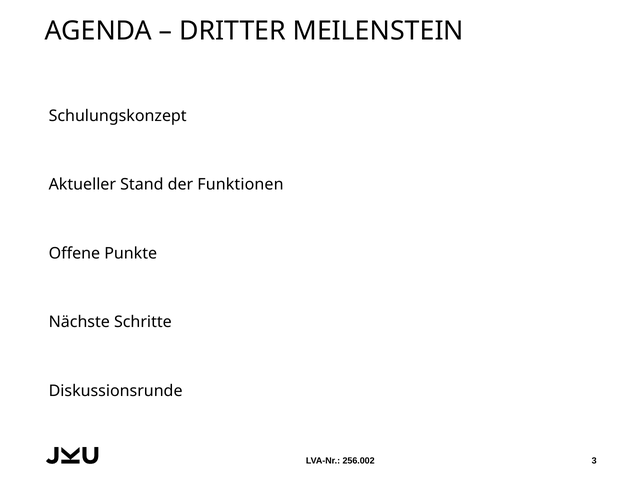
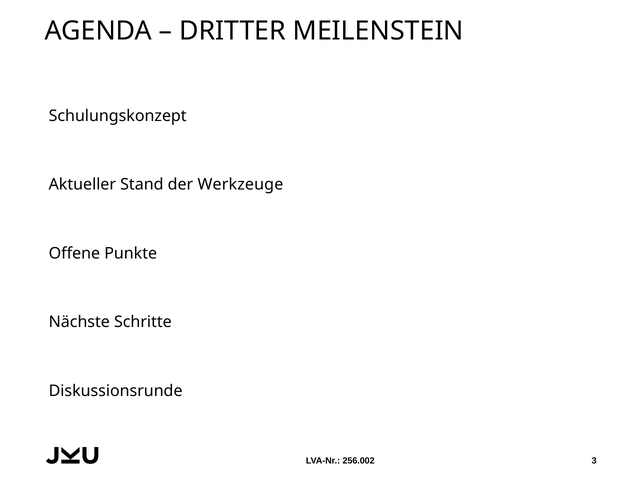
Funktionen: Funktionen -> Werkzeuge
